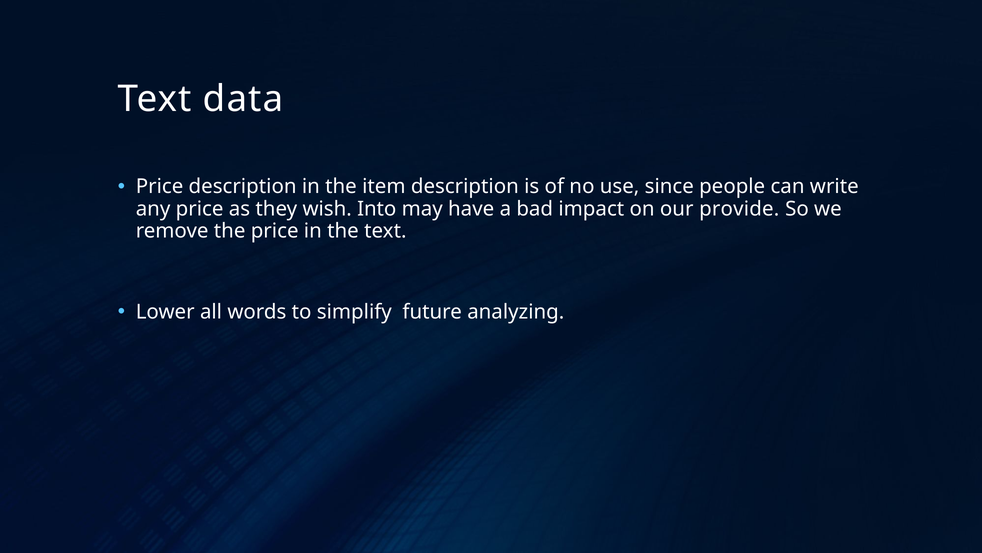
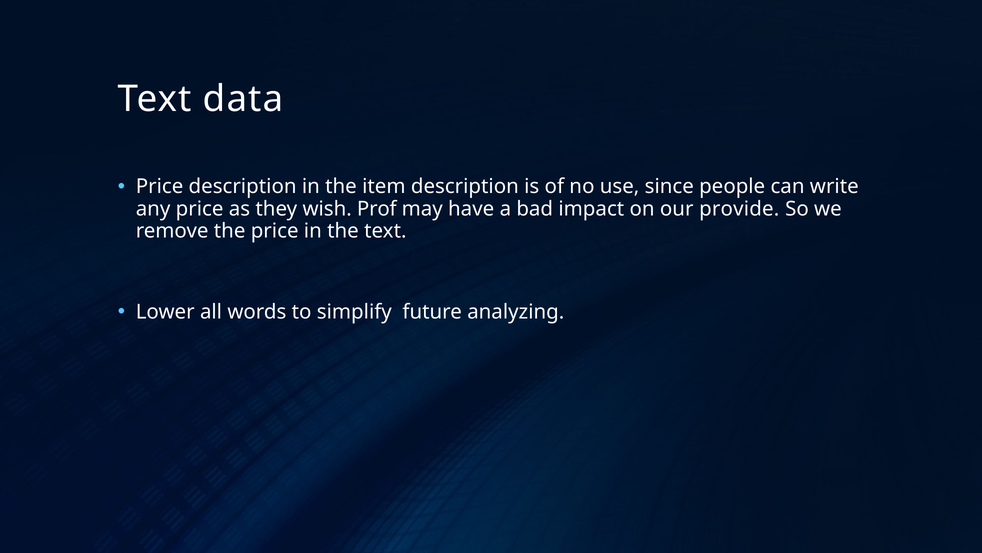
Into: Into -> Prof
